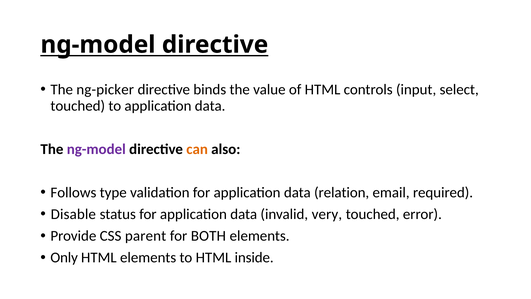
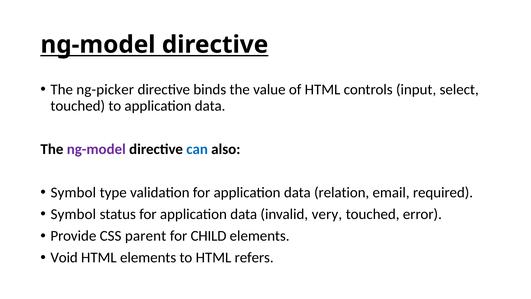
can colour: orange -> blue
Follows at (73, 192): Follows -> Symbol
Disable at (73, 214): Disable -> Symbol
BOTH: BOTH -> CHILD
Only: Only -> Void
inside: inside -> refers
